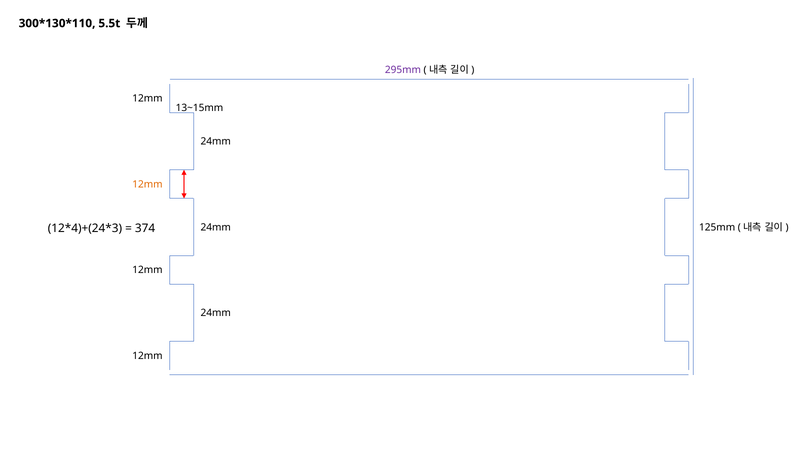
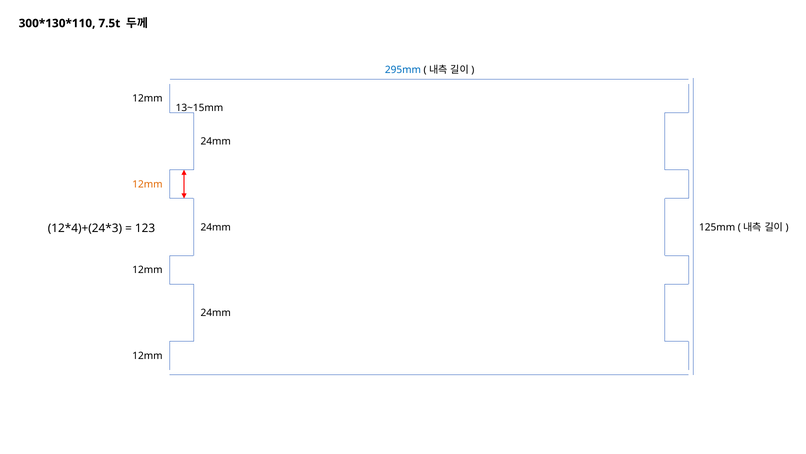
5.5t: 5.5t -> 7.5t
295mm colour: purple -> blue
374: 374 -> 123
